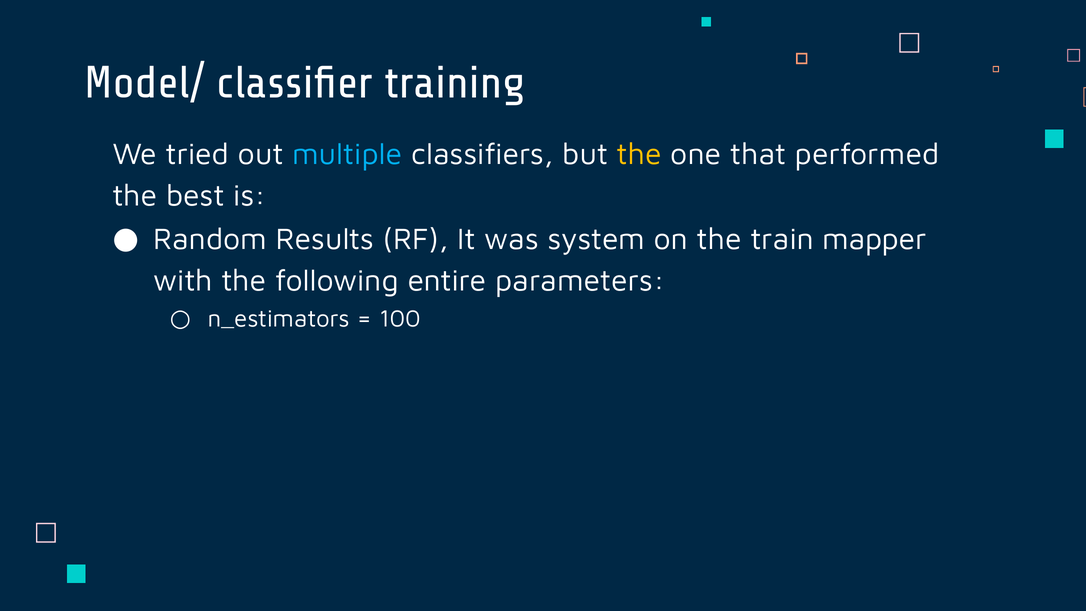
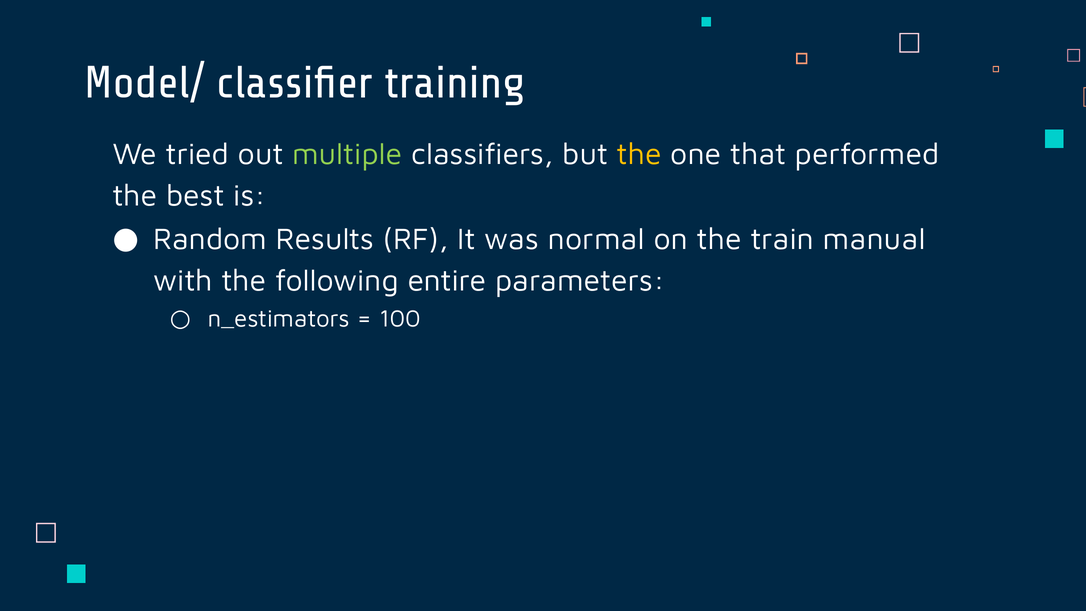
multiple colour: light blue -> light green
system: system -> normal
mapper: mapper -> manual
